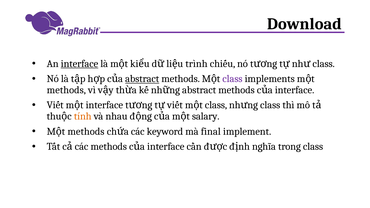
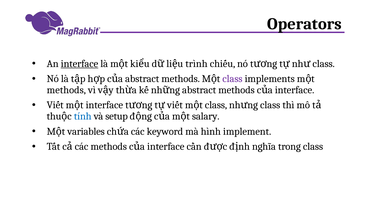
Download: Download -> Operators
abstract at (142, 79) underline: present -> none
tính colour: orange -> blue
nhau: nhau -> setup
methods at (86, 131): methods -> variables
final: final -> hình
